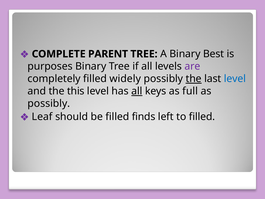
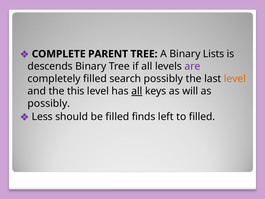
Best: Best -> Lists
purposes: purposes -> descends
widely: widely -> search
the at (194, 79) underline: present -> none
level at (235, 79) colour: blue -> orange
full: full -> will
Leaf: Leaf -> Less
